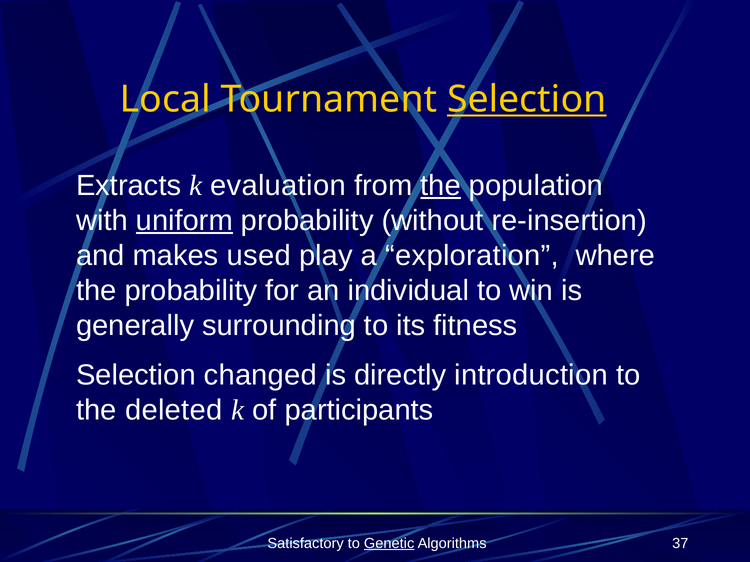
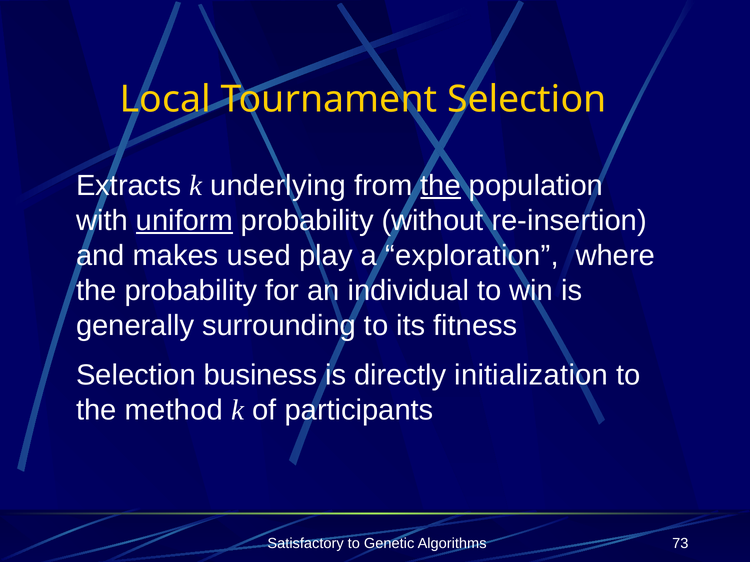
Selection at (527, 99) underline: present -> none
evaluation: evaluation -> underlying
changed: changed -> business
introduction: introduction -> initialization
deleted: deleted -> method
Genetic underline: present -> none
37: 37 -> 73
